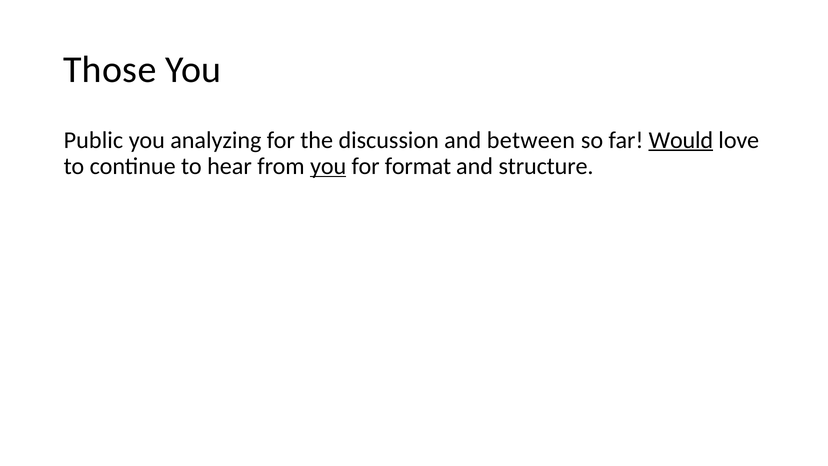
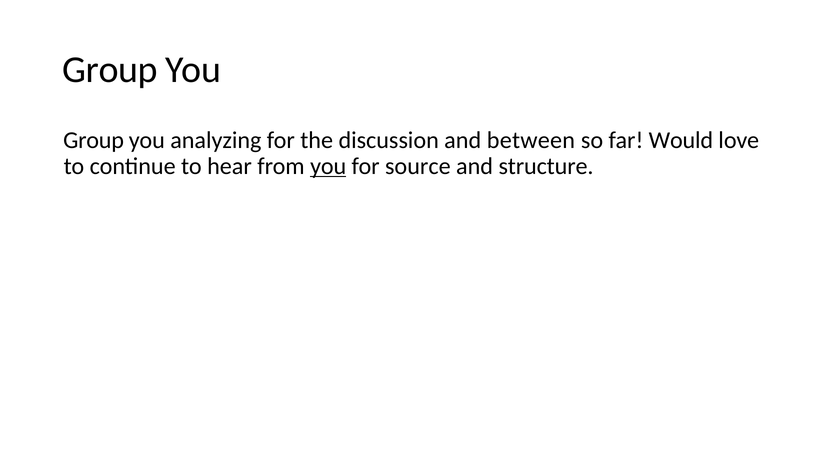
Those at (110, 70): Those -> Group
Public at (93, 140): Public -> Group
Would underline: present -> none
format: format -> source
